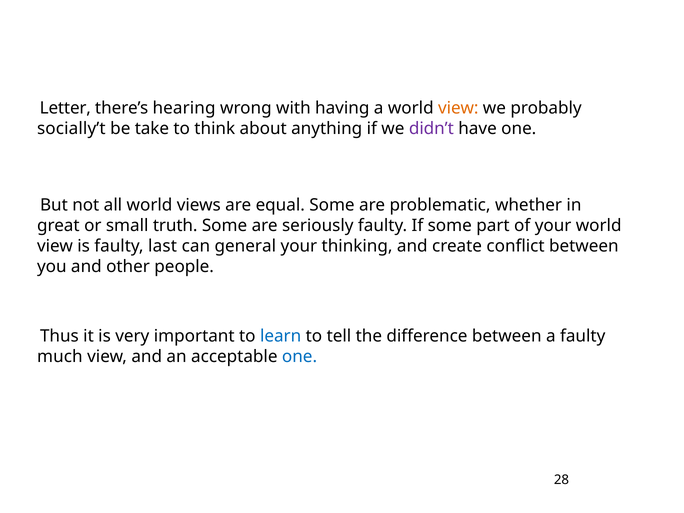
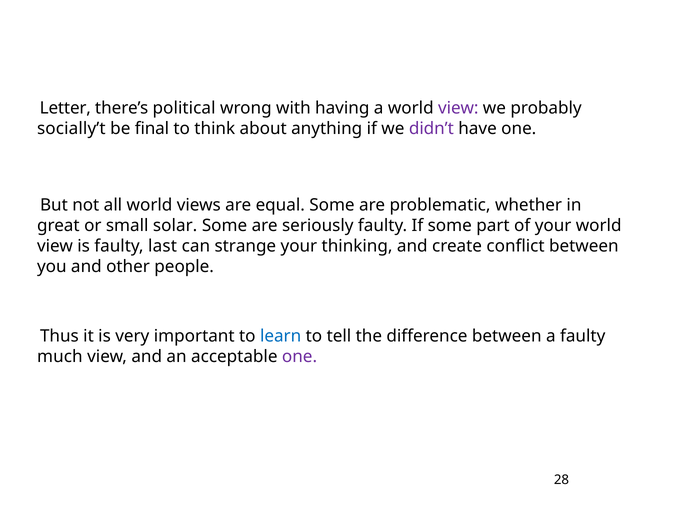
hearing: hearing -> political
view at (458, 108) colour: orange -> purple
take: take -> final
truth: truth -> solar
general: general -> strange
one at (300, 357) colour: blue -> purple
